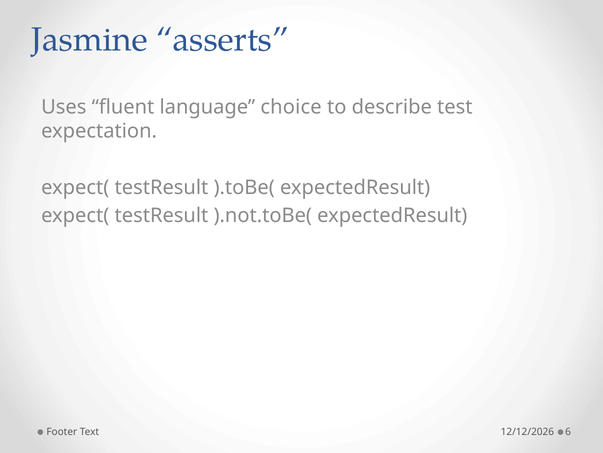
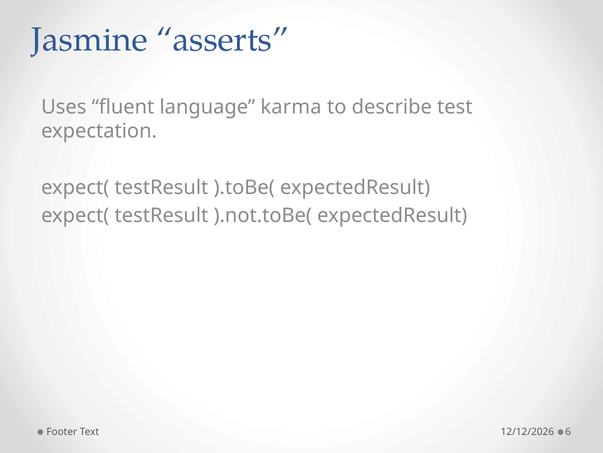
choice: choice -> karma
